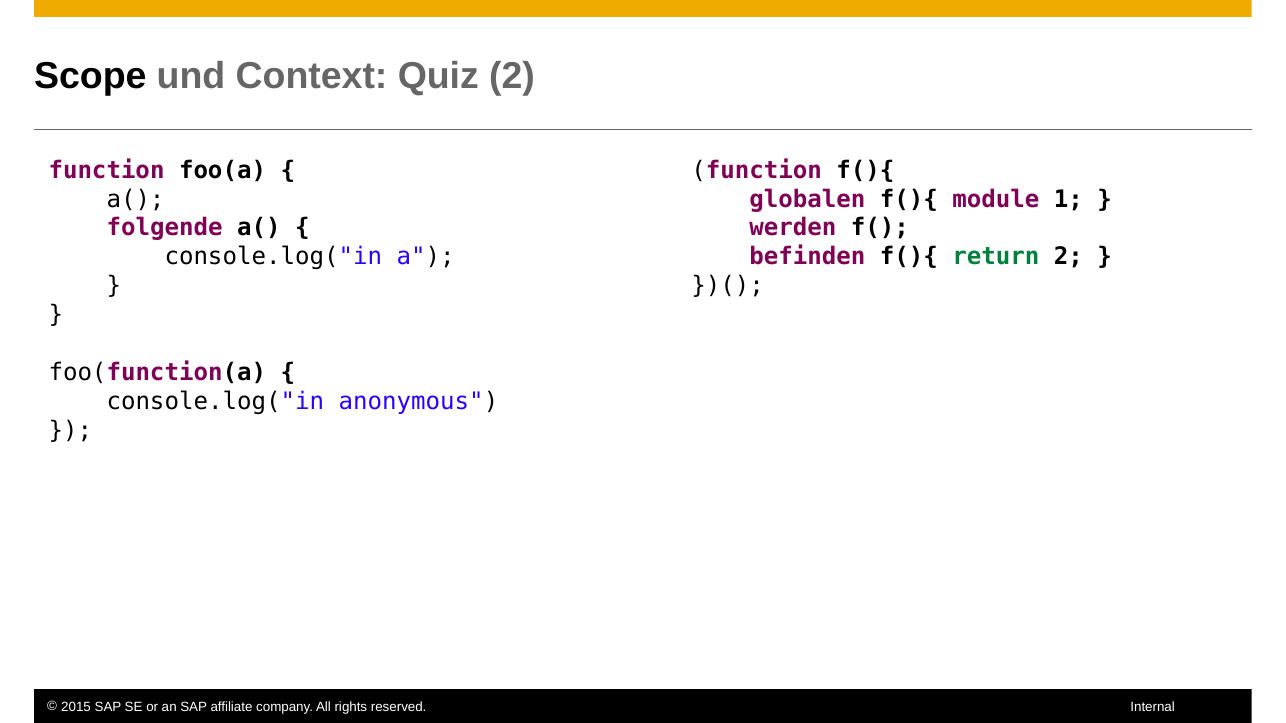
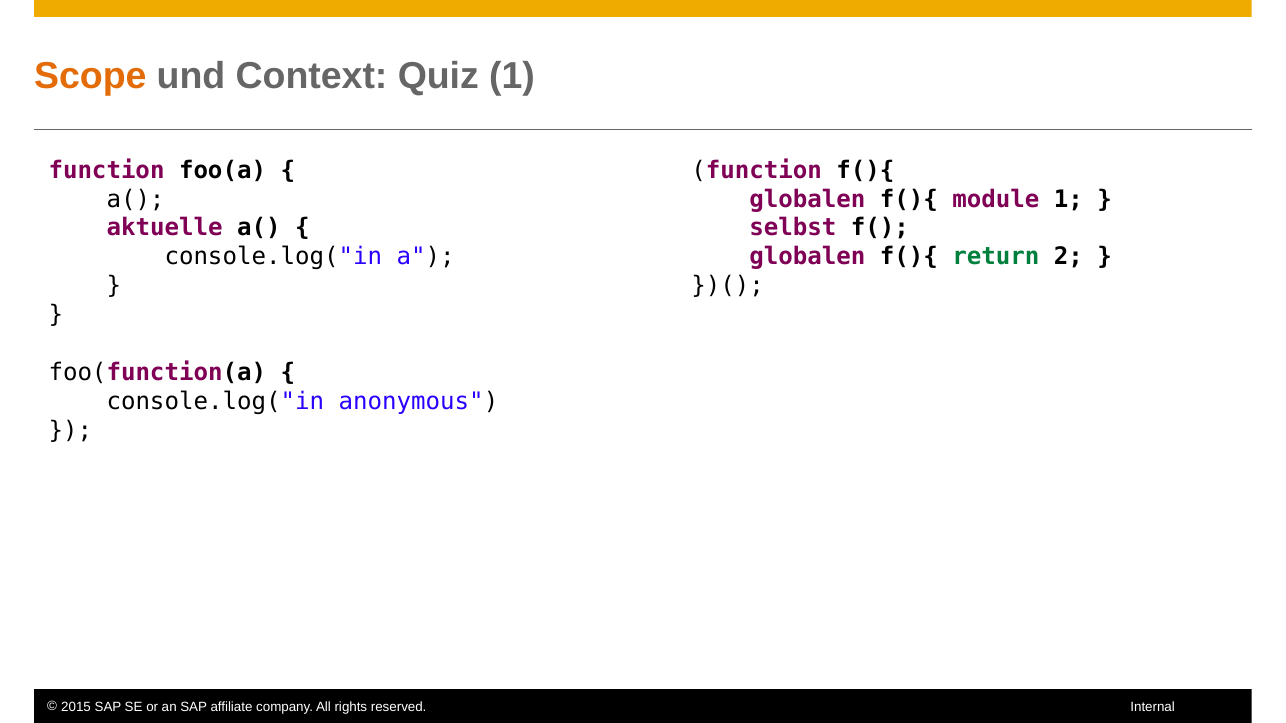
Scope colour: black -> orange
Quiz 2: 2 -> 1
folgende: folgende -> aktuelle
werden: werden -> selbst
befinden at (807, 257): befinden -> globalen
